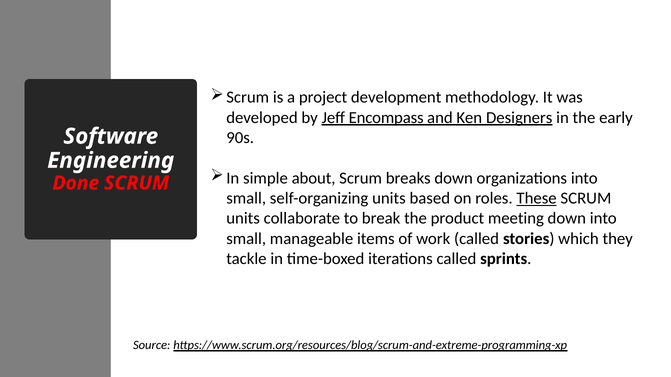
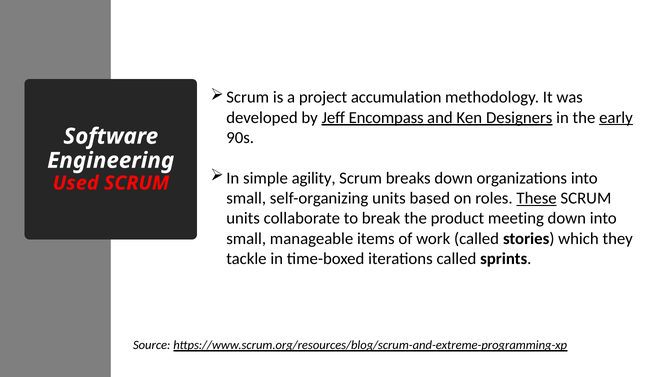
development: development -> accumulation
early underline: none -> present
about: about -> agility
Done: Done -> Used
